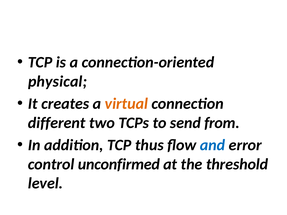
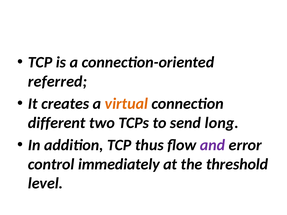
physical: physical -> referred
from: from -> long
and colour: blue -> purple
unconfirmed: unconfirmed -> immediately
